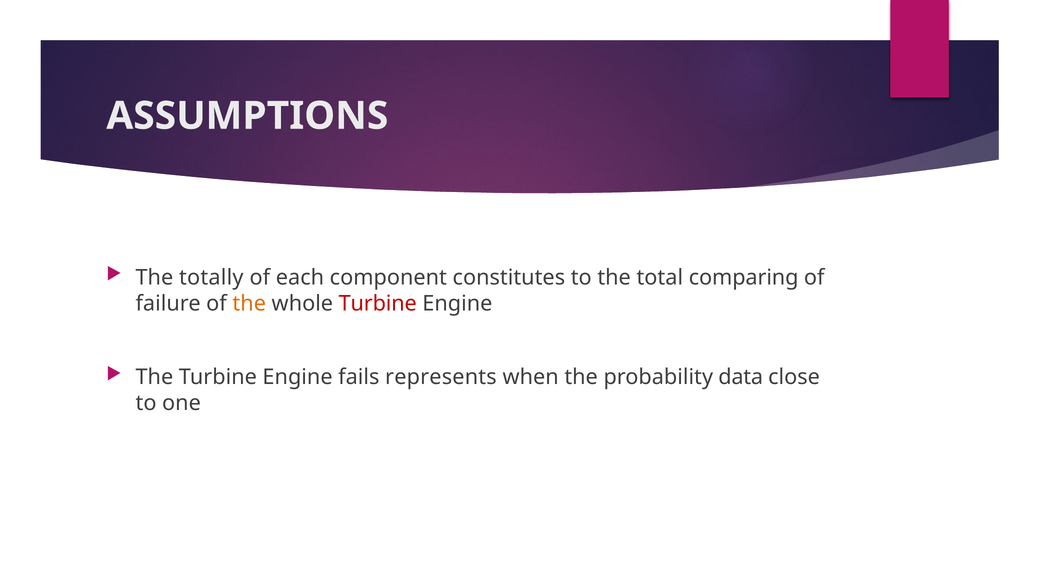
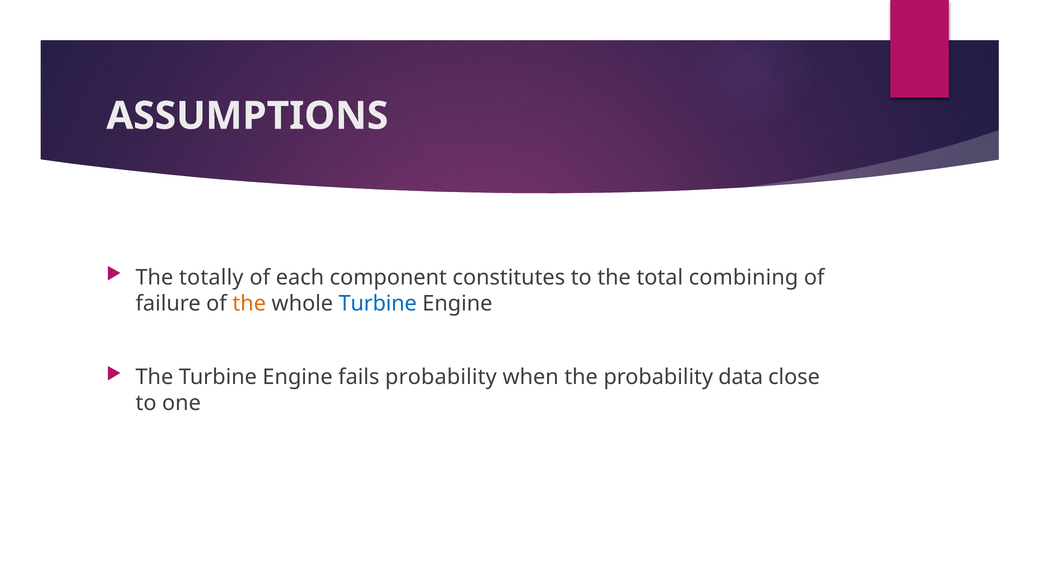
comparing: comparing -> combining
Turbine at (378, 303) colour: red -> blue
fails represents: represents -> probability
